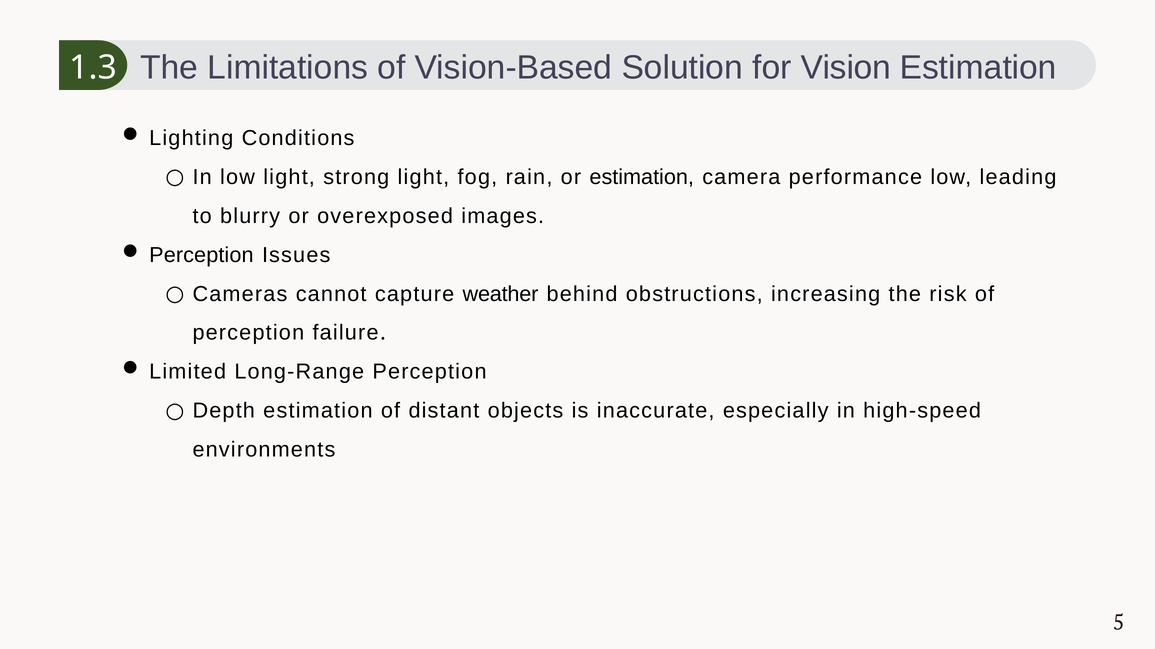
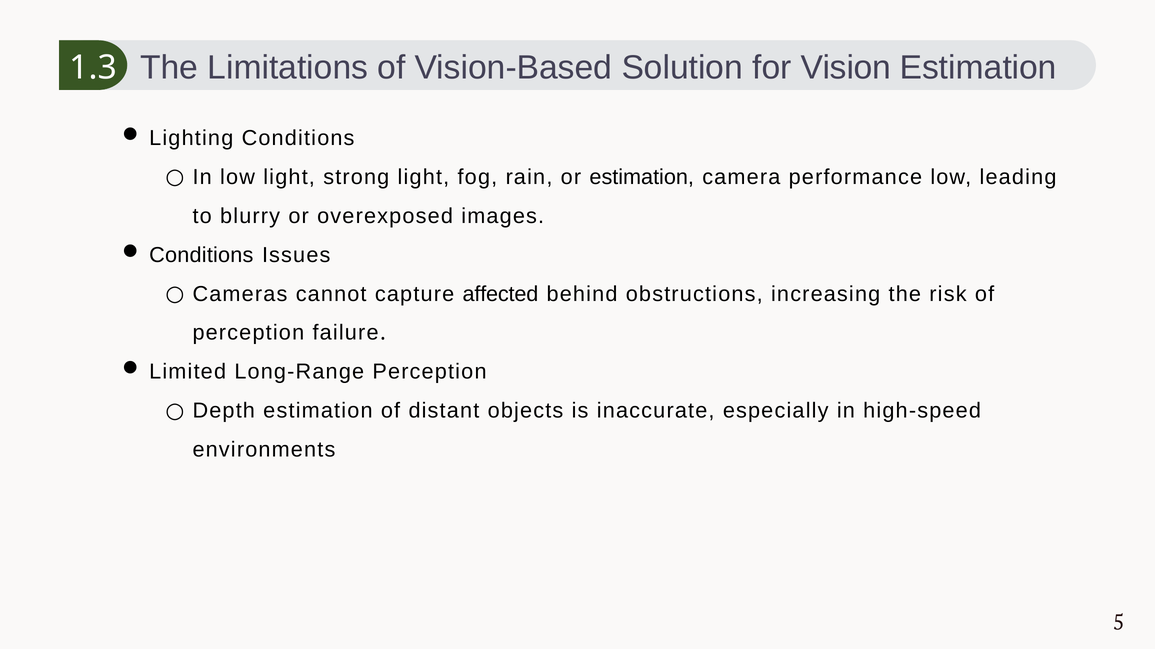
Perception at (201, 255): Perception -> Conditions
weather: weather -> affected
